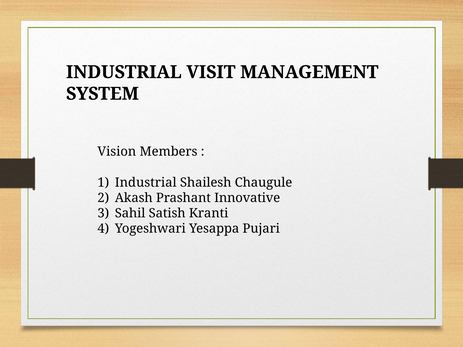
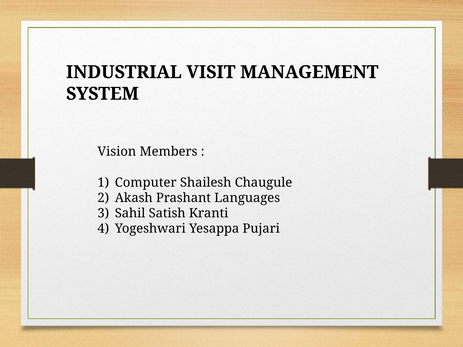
Industrial at (146, 183): Industrial -> Computer
Innovative: Innovative -> Languages
